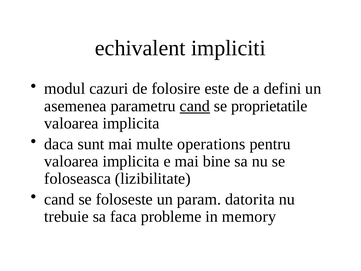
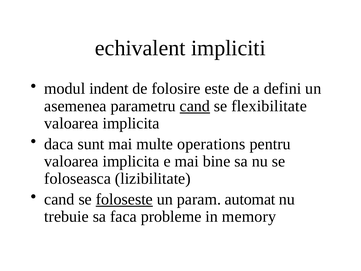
cazuri: cazuri -> indent
proprietatile: proprietatile -> flexibilitate
foloseste underline: none -> present
datorita: datorita -> automat
